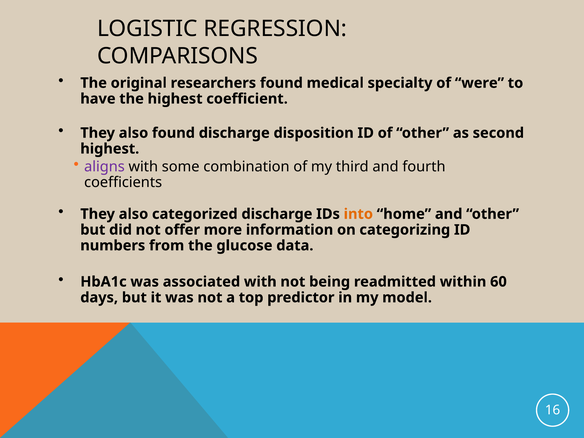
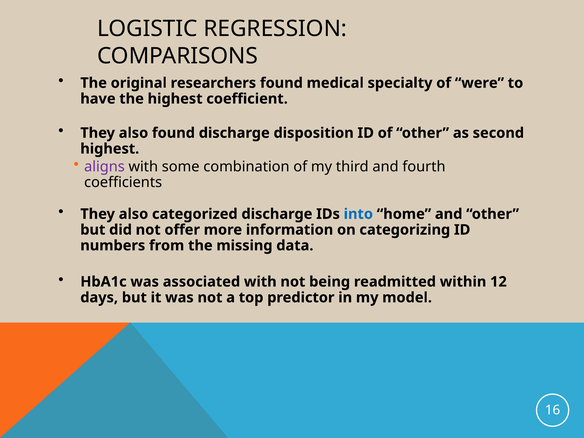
into colour: orange -> blue
glucose: glucose -> missing
60: 60 -> 12
